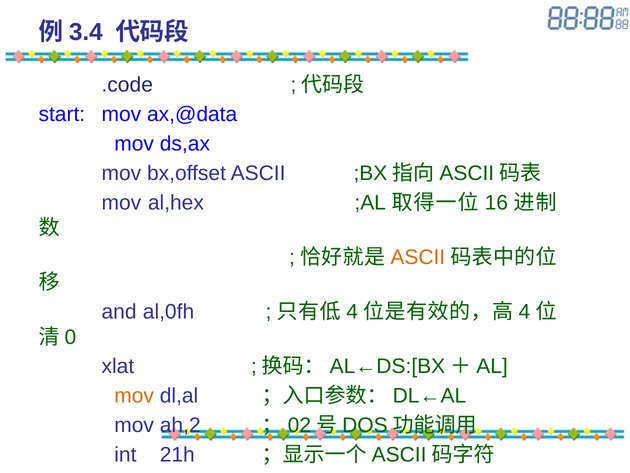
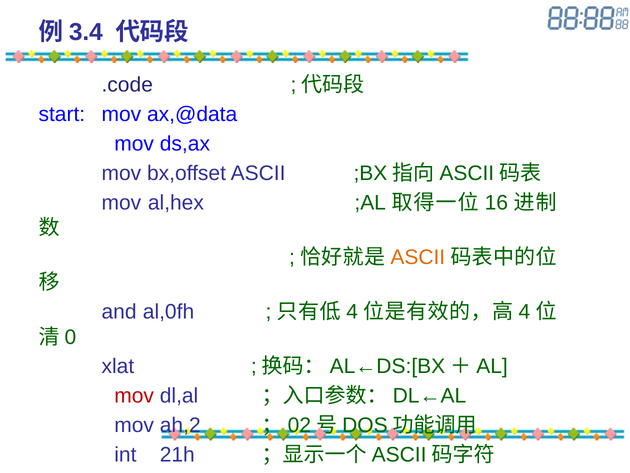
mov at (134, 396) colour: orange -> red
